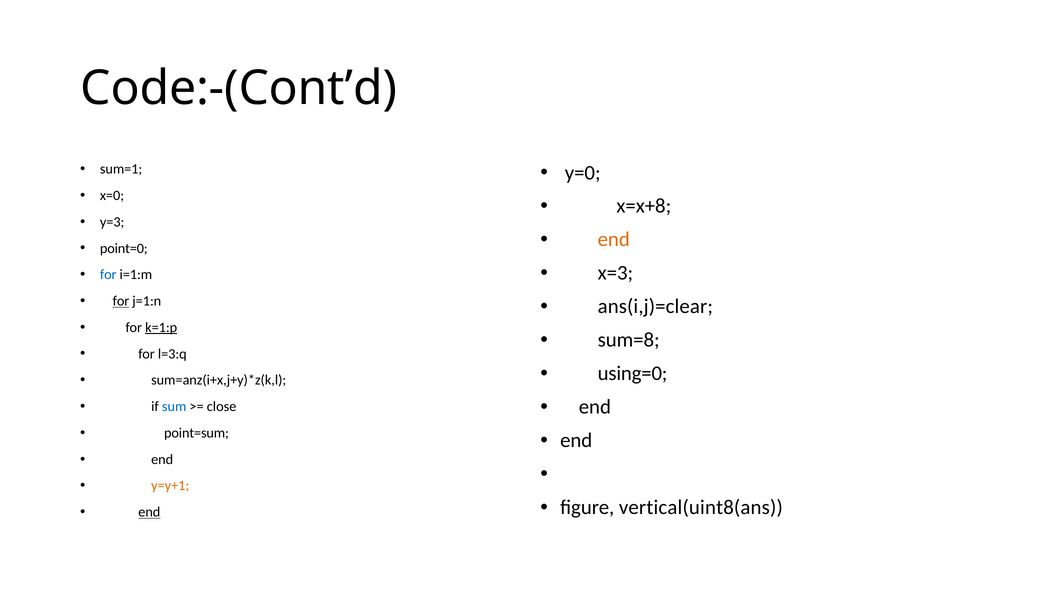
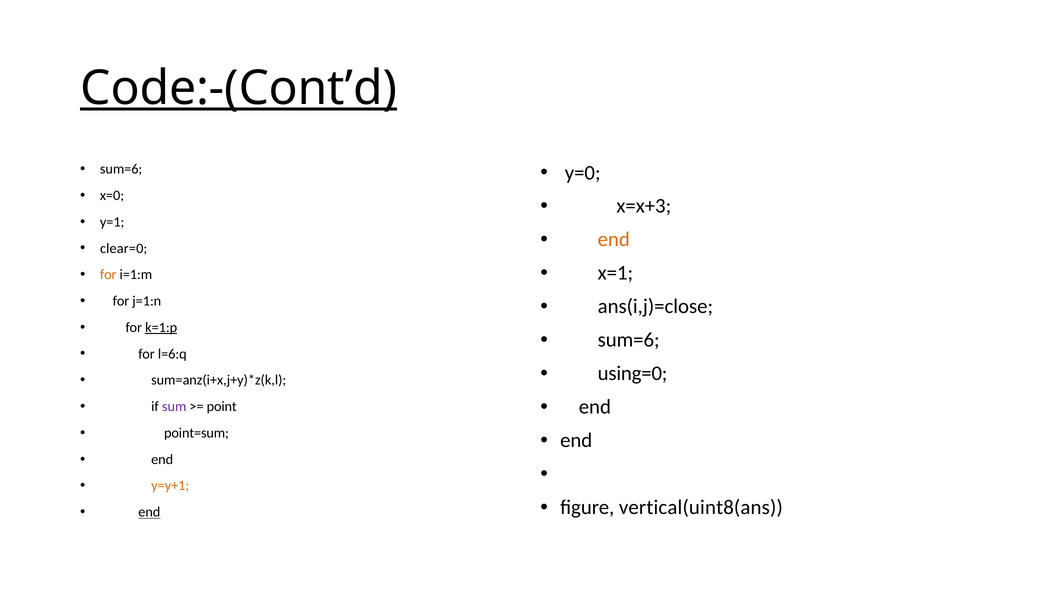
Code:-(Cont’d underline: none -> present
sum=1 at (121, 169): sum=1 -> sum=6
x=x+8: x=x+8 -> x=x+3
y=3: y=3 -> y=1
point=0: point=0 -> clear=0
x=3: x=3 -> x=1
for at (108, 275) colour: blue -> orange
for at (121, 301) underline: present -> none
ans(i,j)=clear: ans(i,j)=clear -> ans(i,j)=close
sum=8 at (629, 340): sum=8 -> sum=6
l=3:q: l=3:q -> l=6:q
sum colour: blue -> purple
close: close -> point
